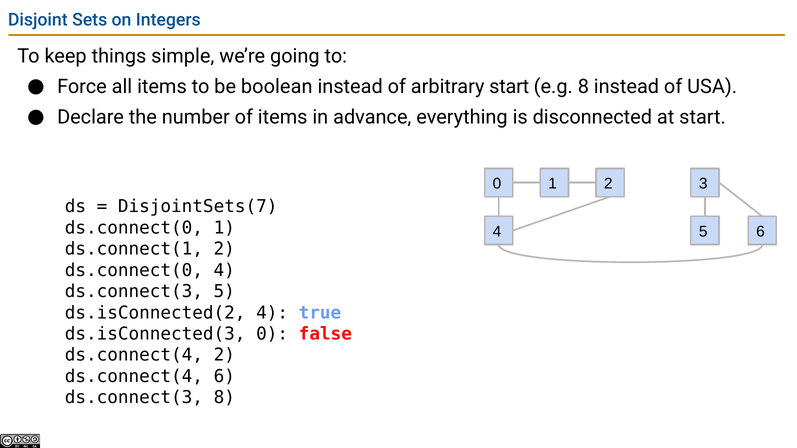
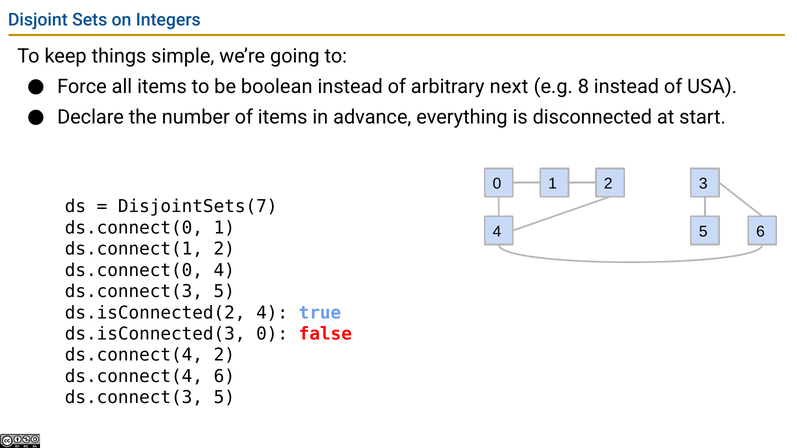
arbitrary start: start -> next
8 at (224, 398): 8 -> 5
